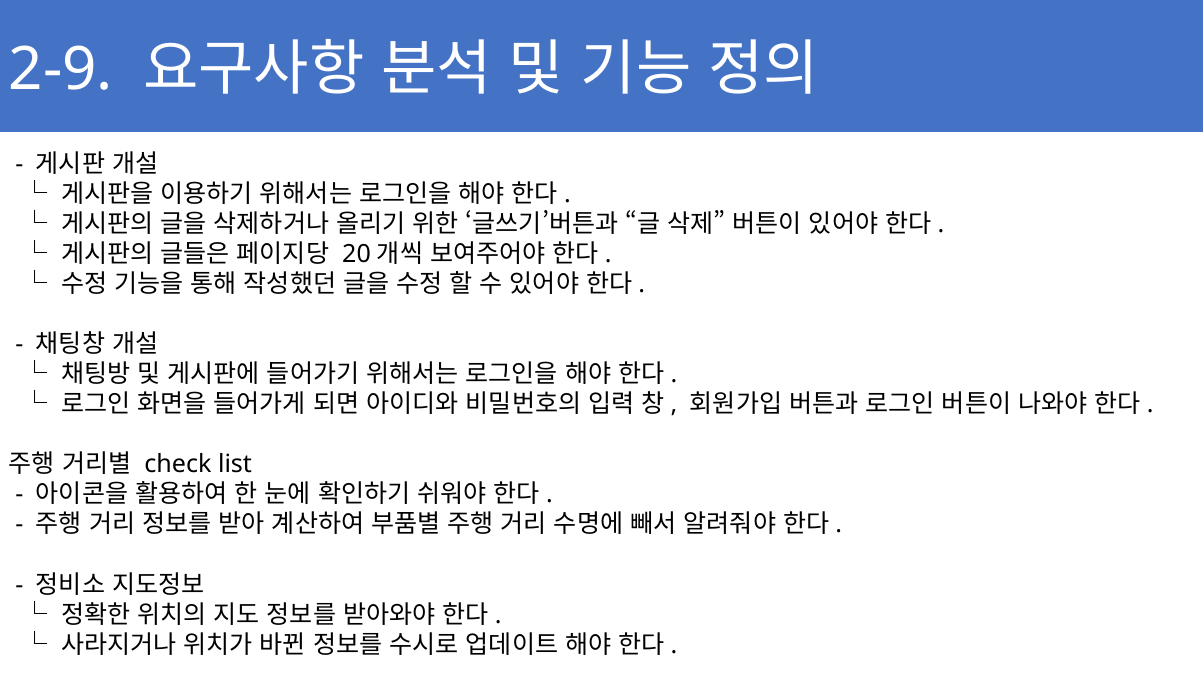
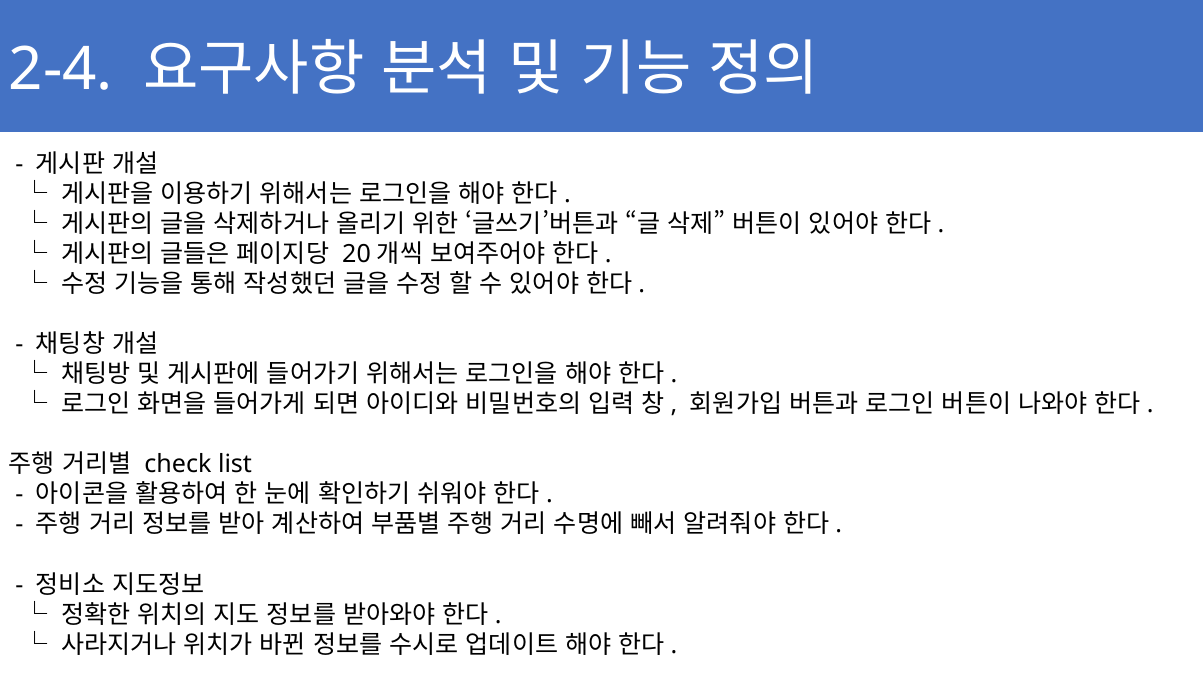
2-9: 2-9 -> 2-4
